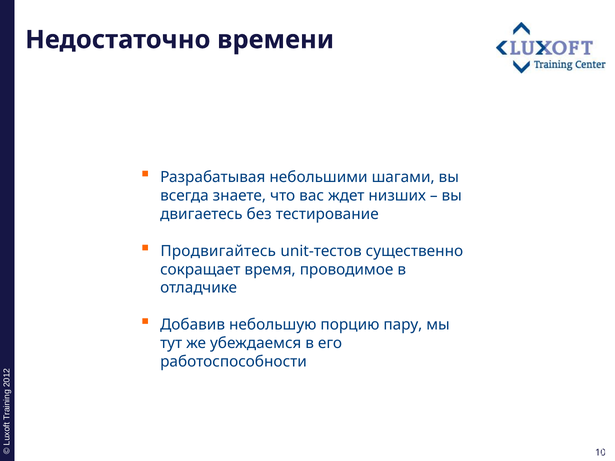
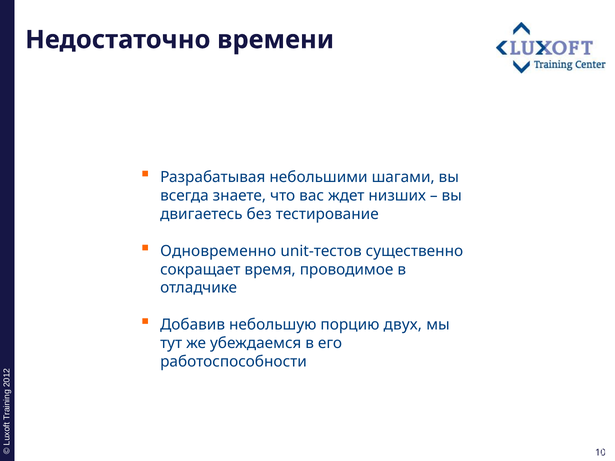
Продвигайтесь: Продвигайтесь -> Одновременно
пару: пару -> двух
